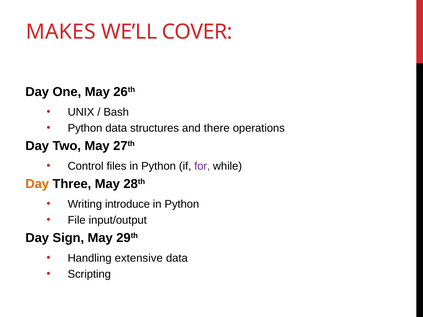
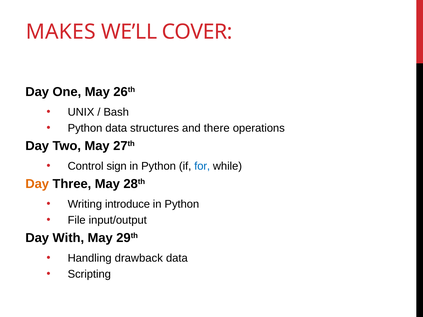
files: files -> sign
for colour: purple -> blue
Sign: Sign -> With
extensive: extensive -> drawback
